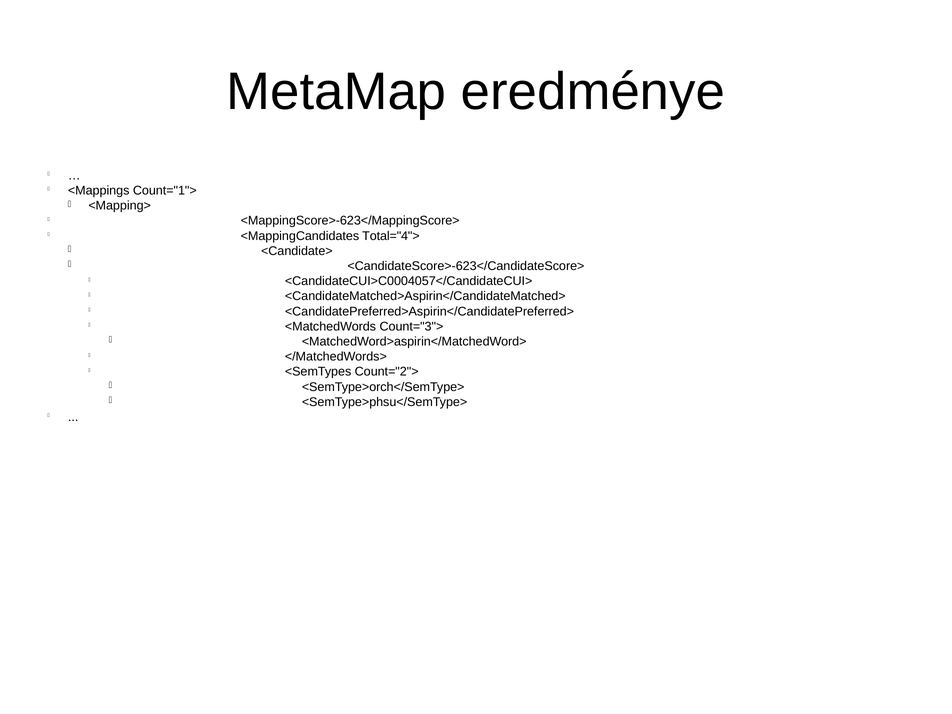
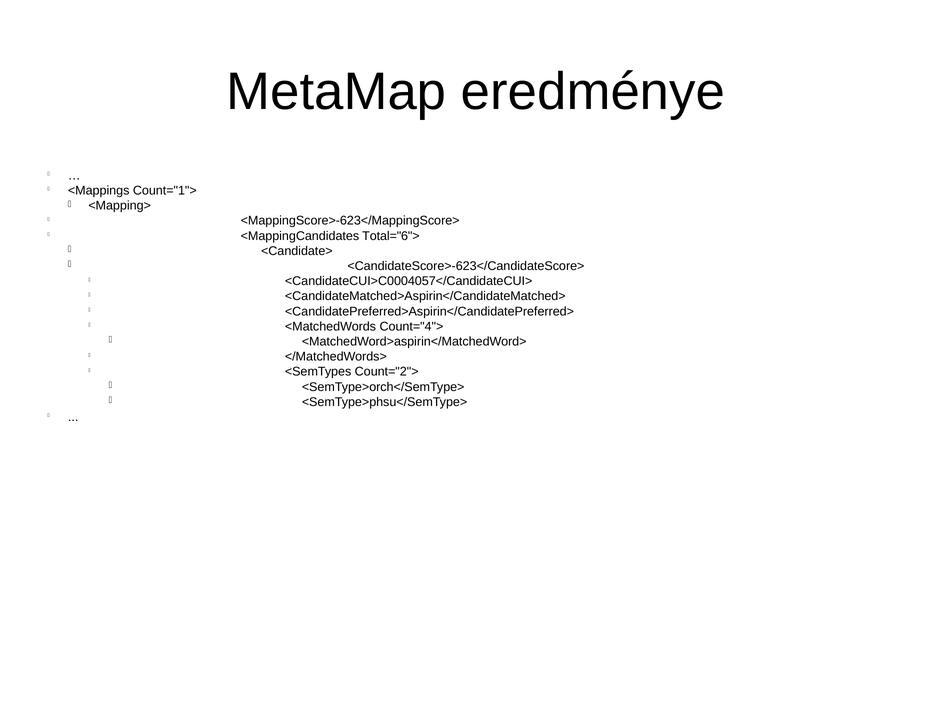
Total="4">: Total="4"> -> Total="6">
Count="3">: Count="3"> -> Count="4">
